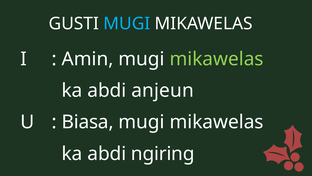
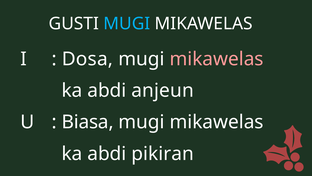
Amin: Amin -> Dosa
mikawelas at (217, 59) colour: light green -> pink
ngiring: ngiring -> pikiran
